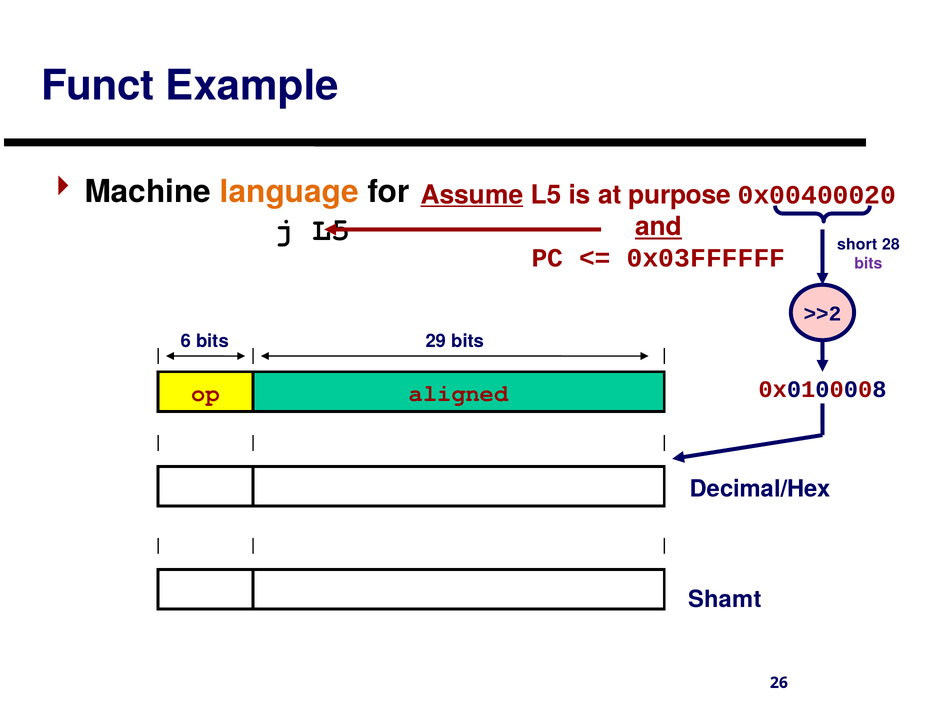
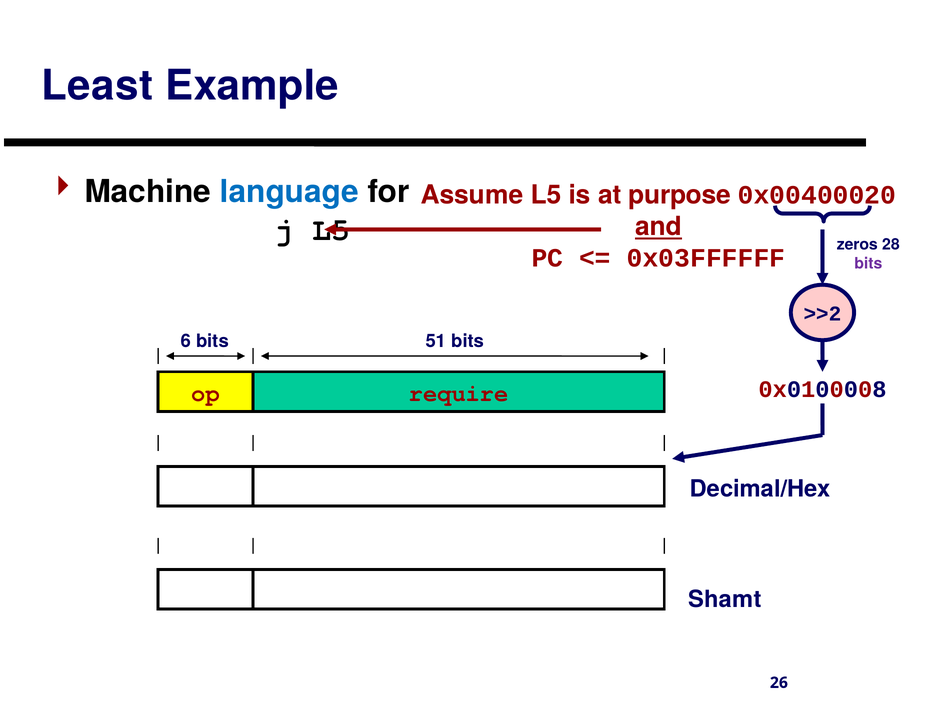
Funct: Funct -> Least
language colour: orange -> blue
Assume underline: present -> none
short: short -> zeros
29: 29 -> 51
aligned: aligned -> require
